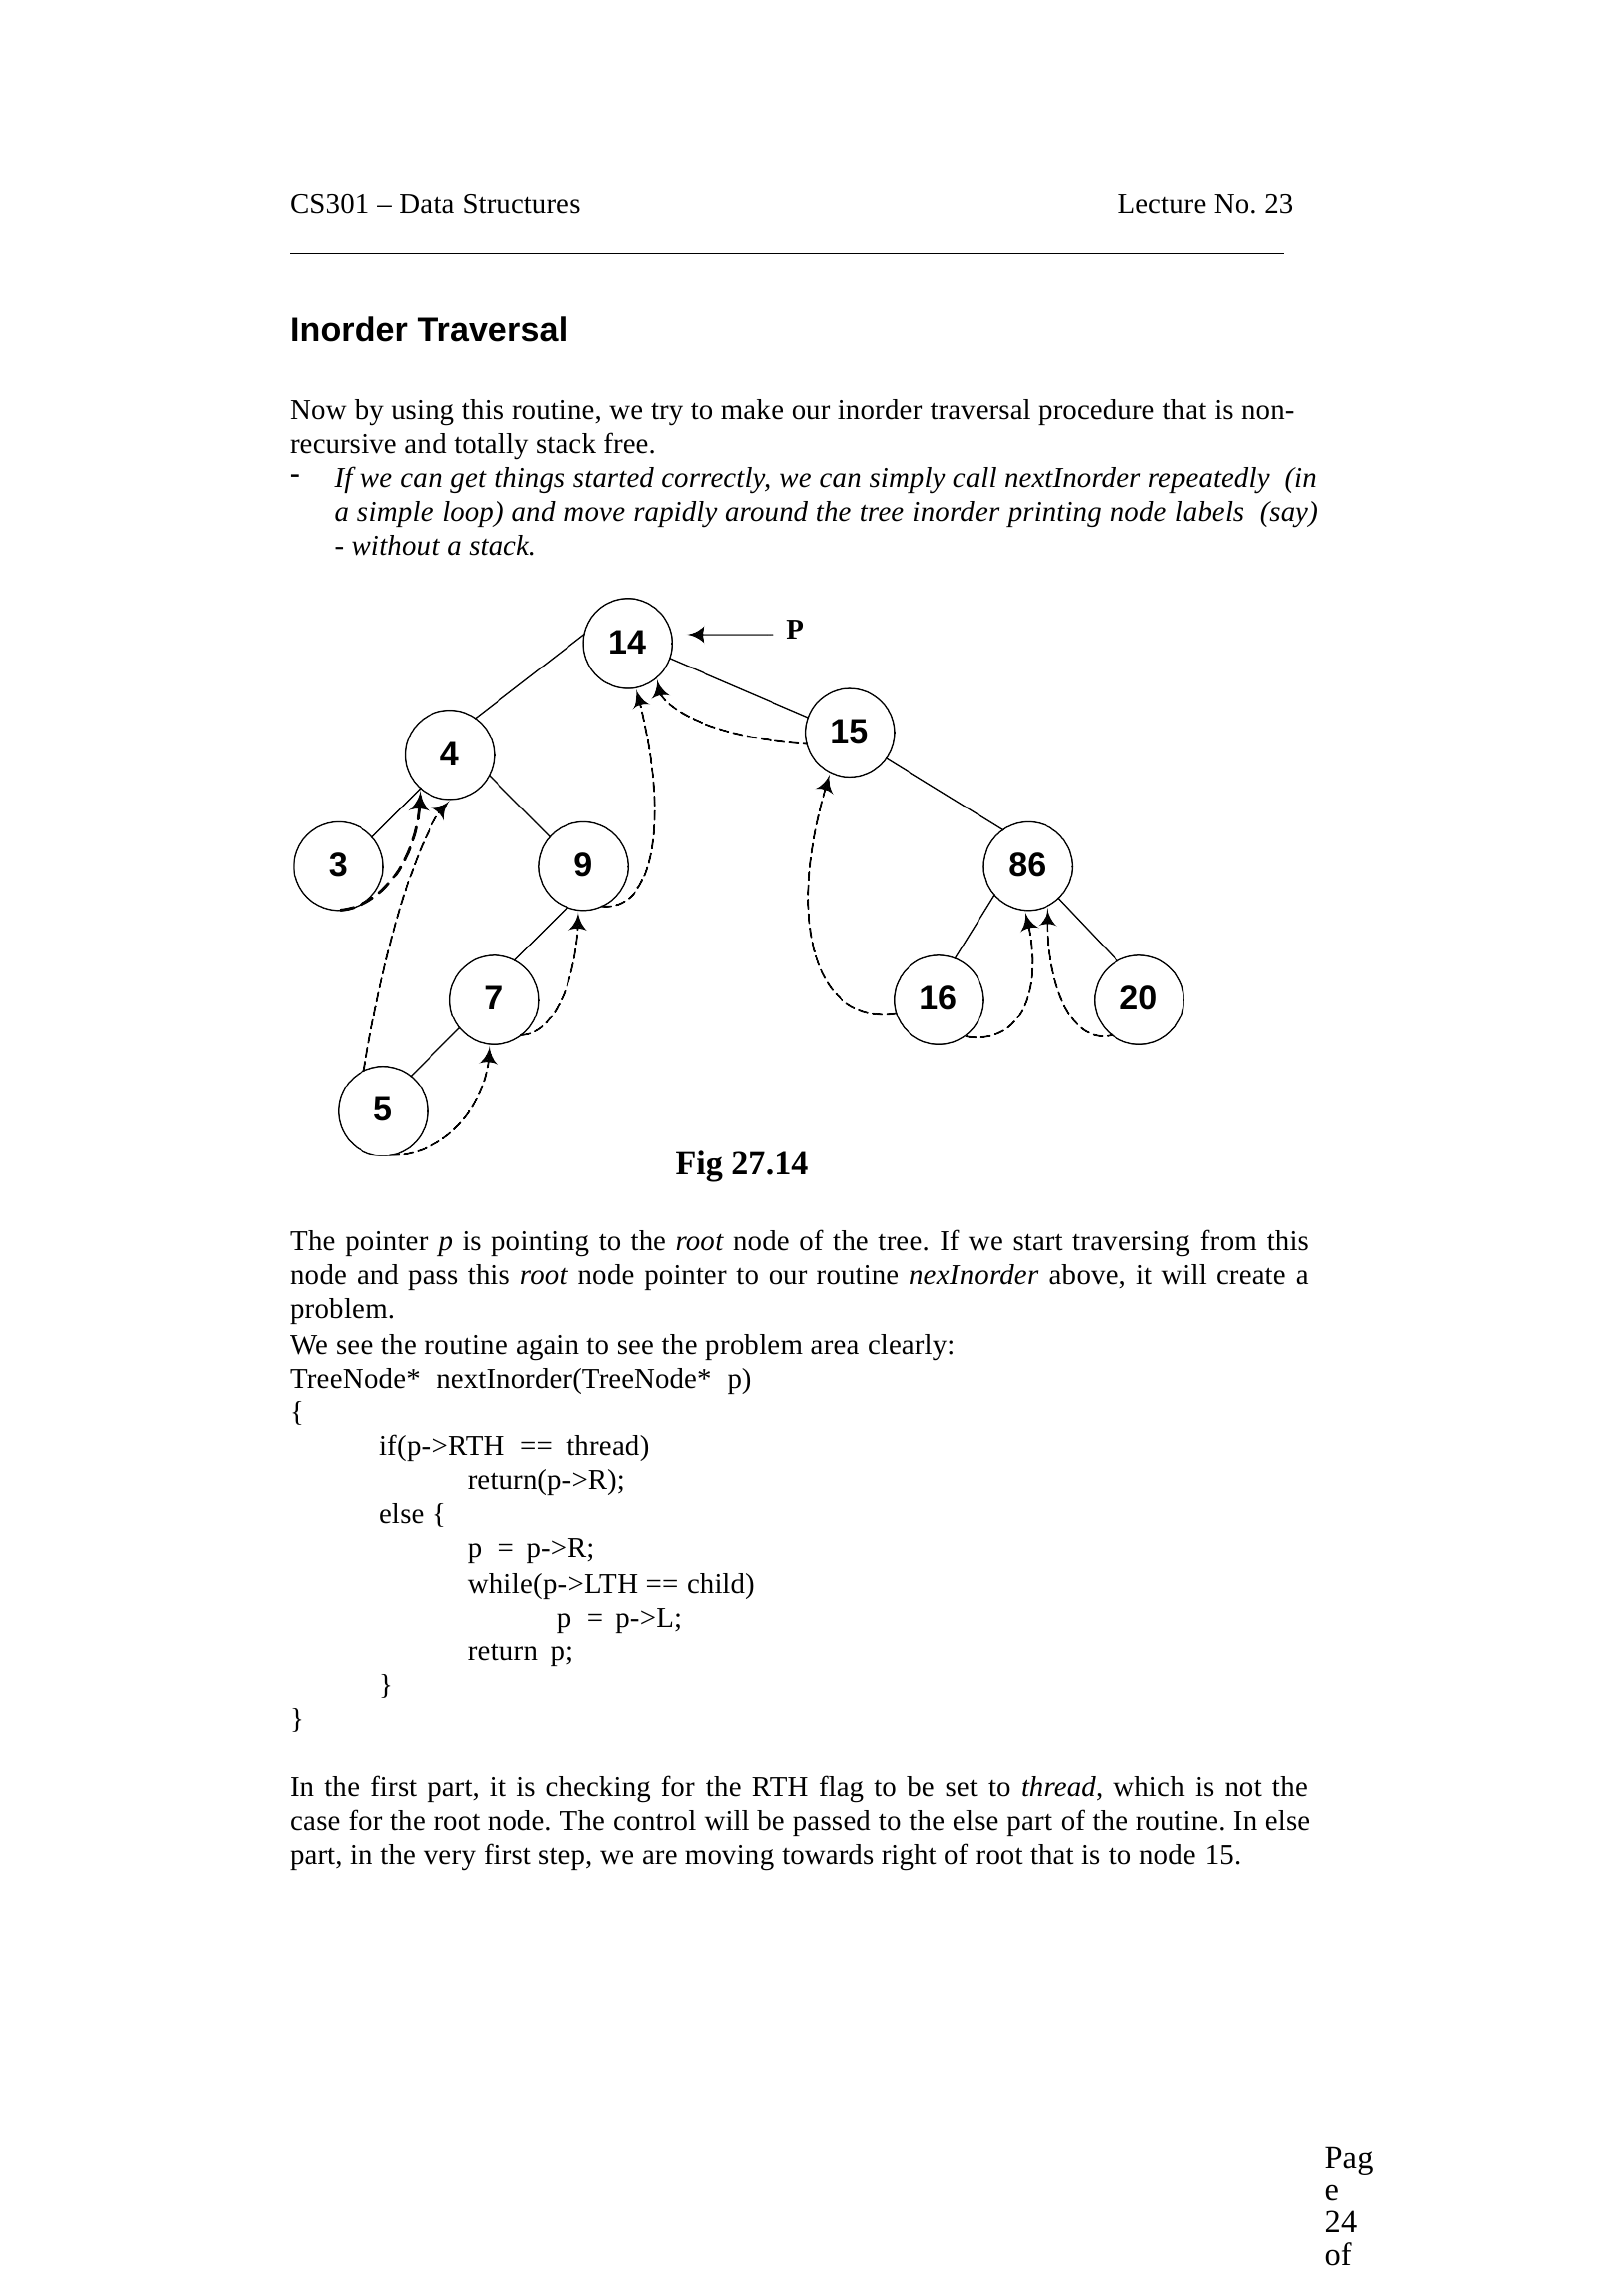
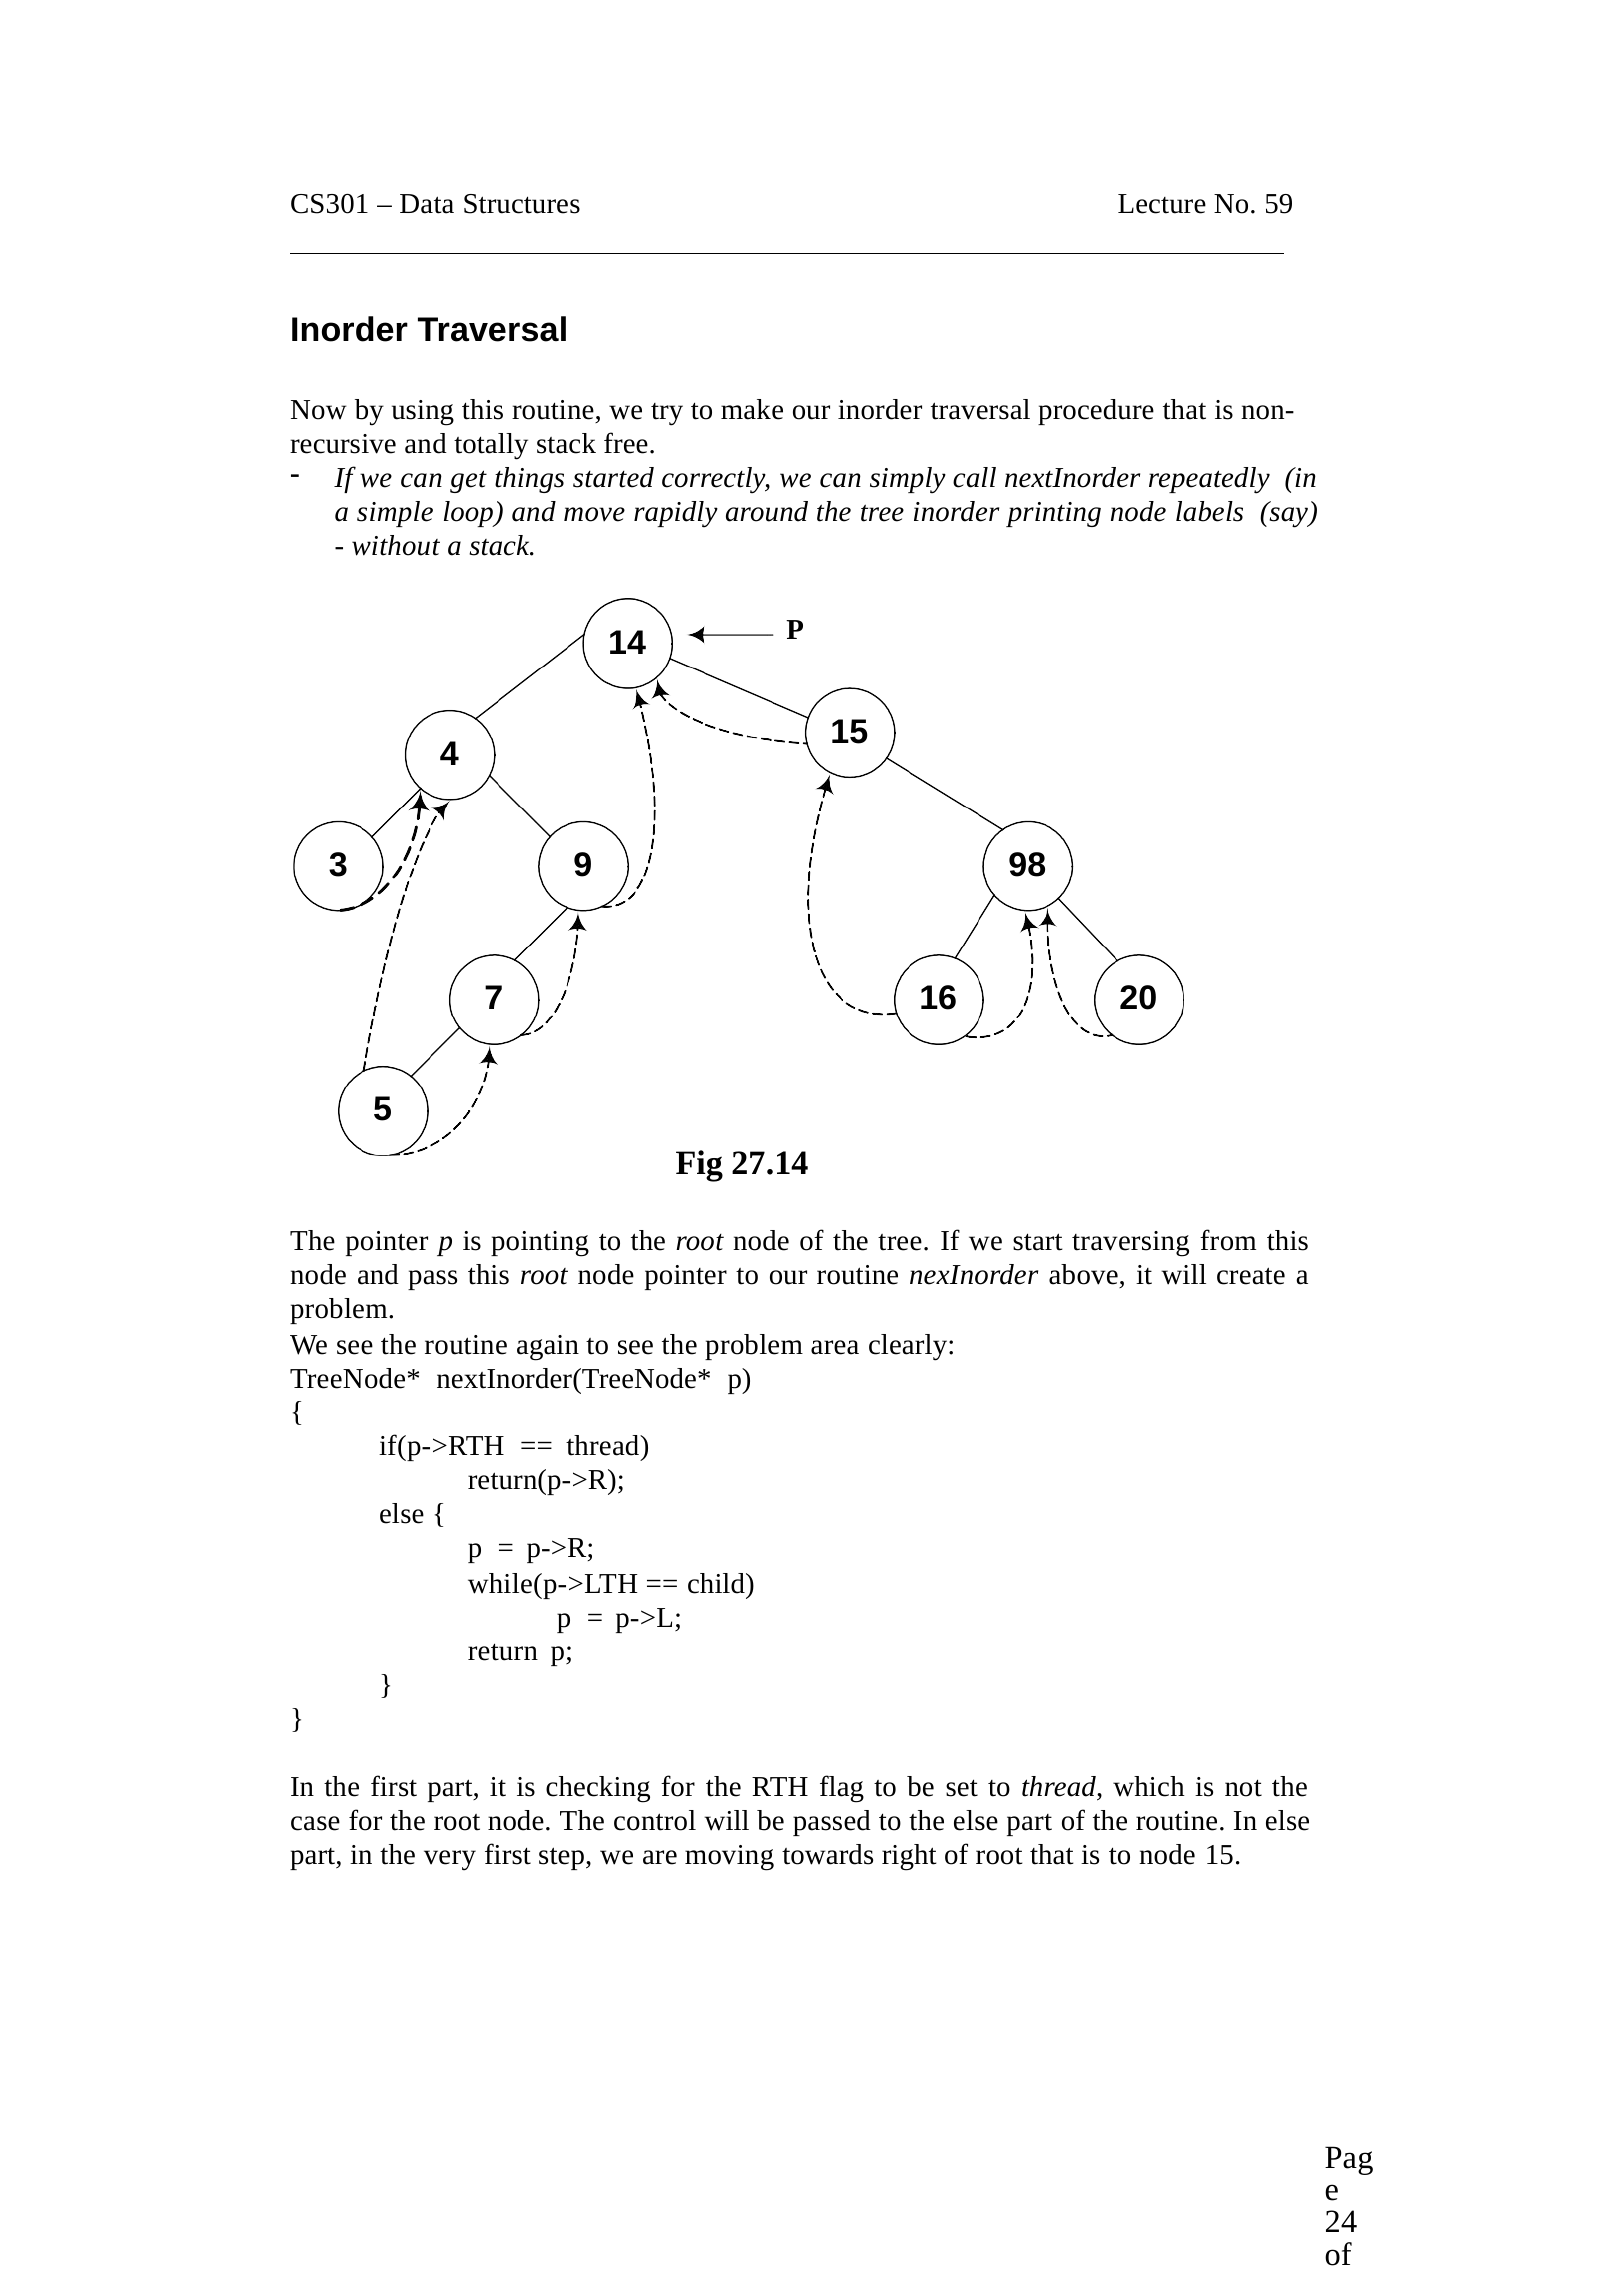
23: 23 -> 59
86: 86 -> 98
